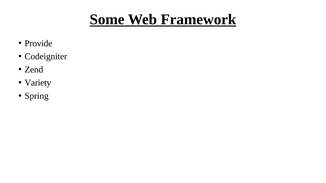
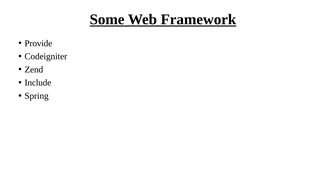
Variety: Variety -> Include
